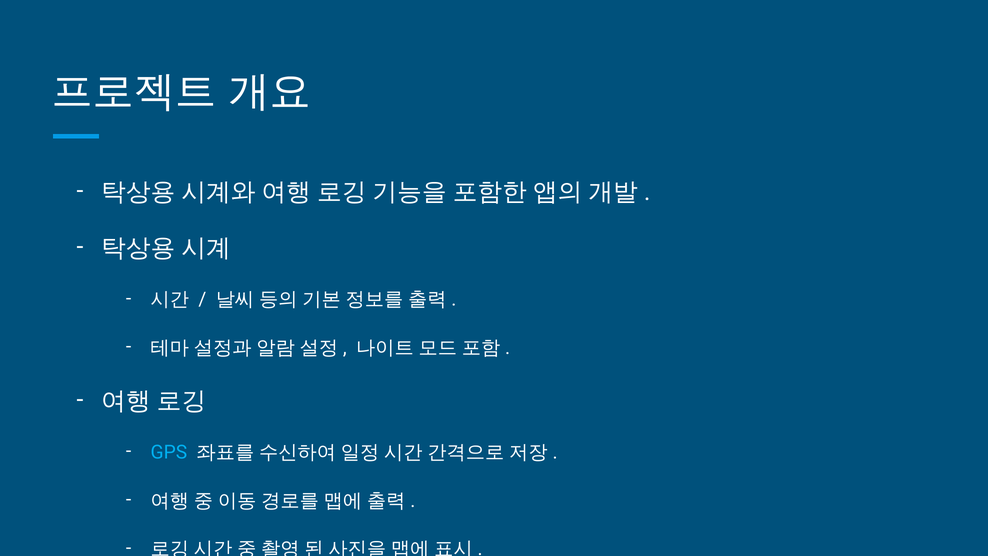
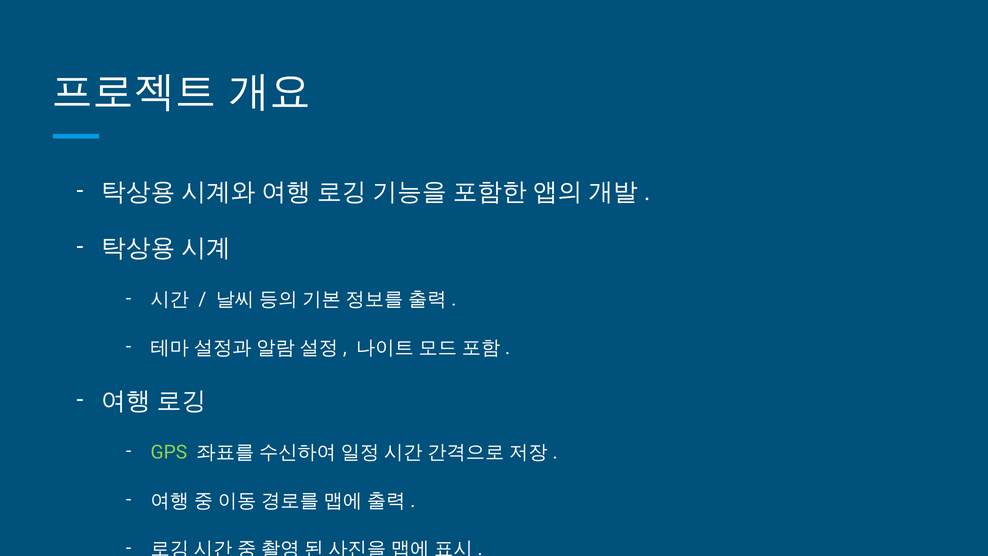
GPS colour: light blue -> light green
